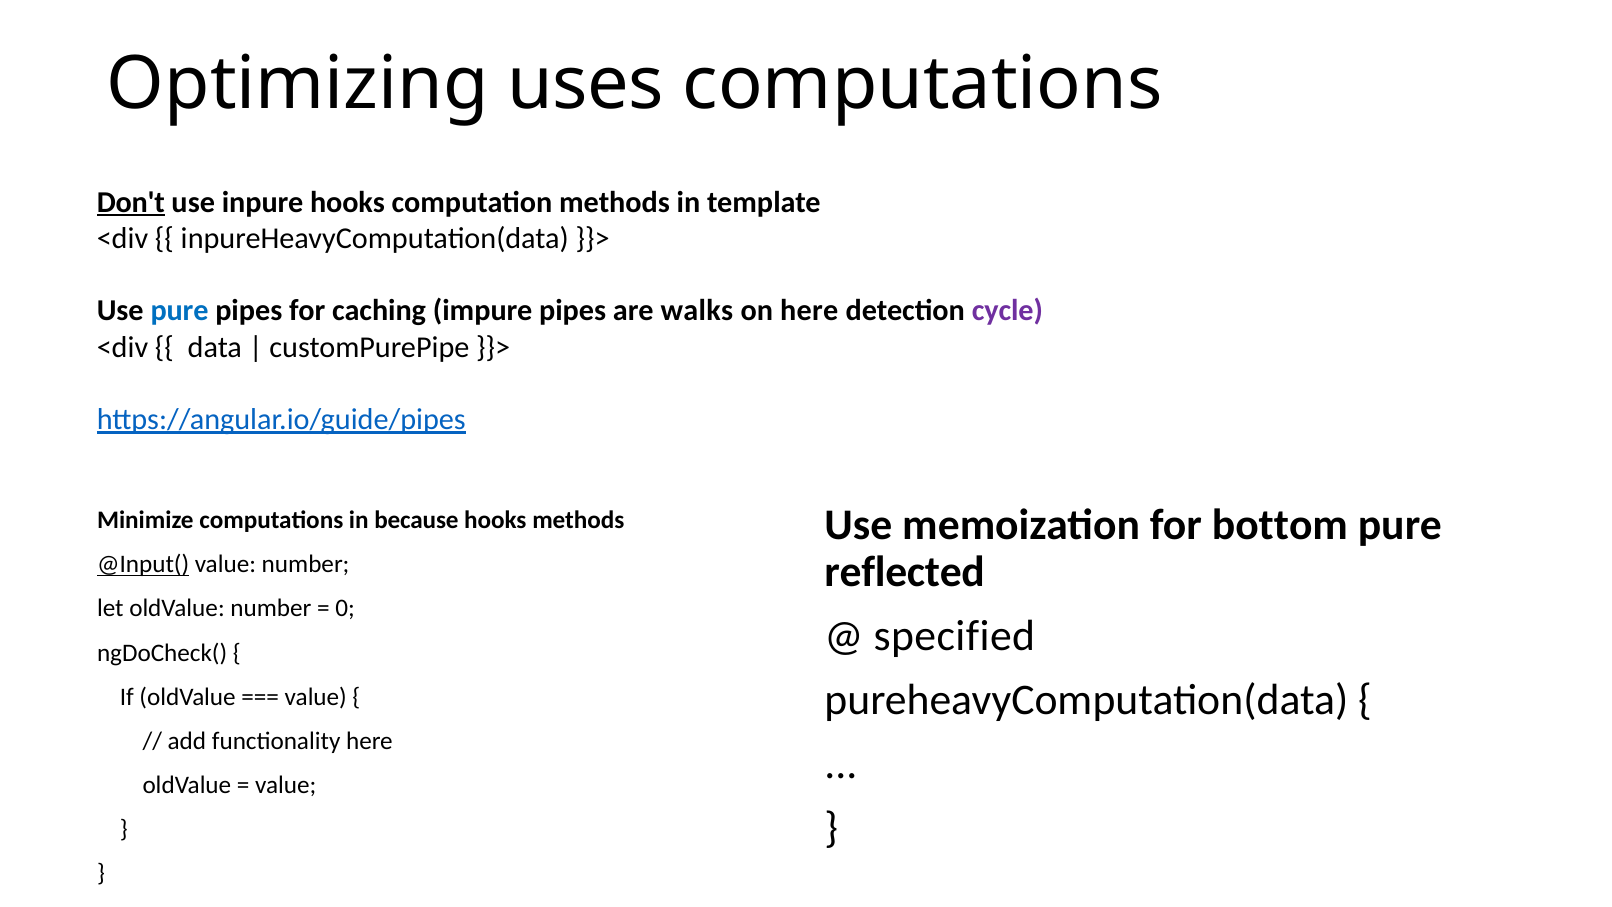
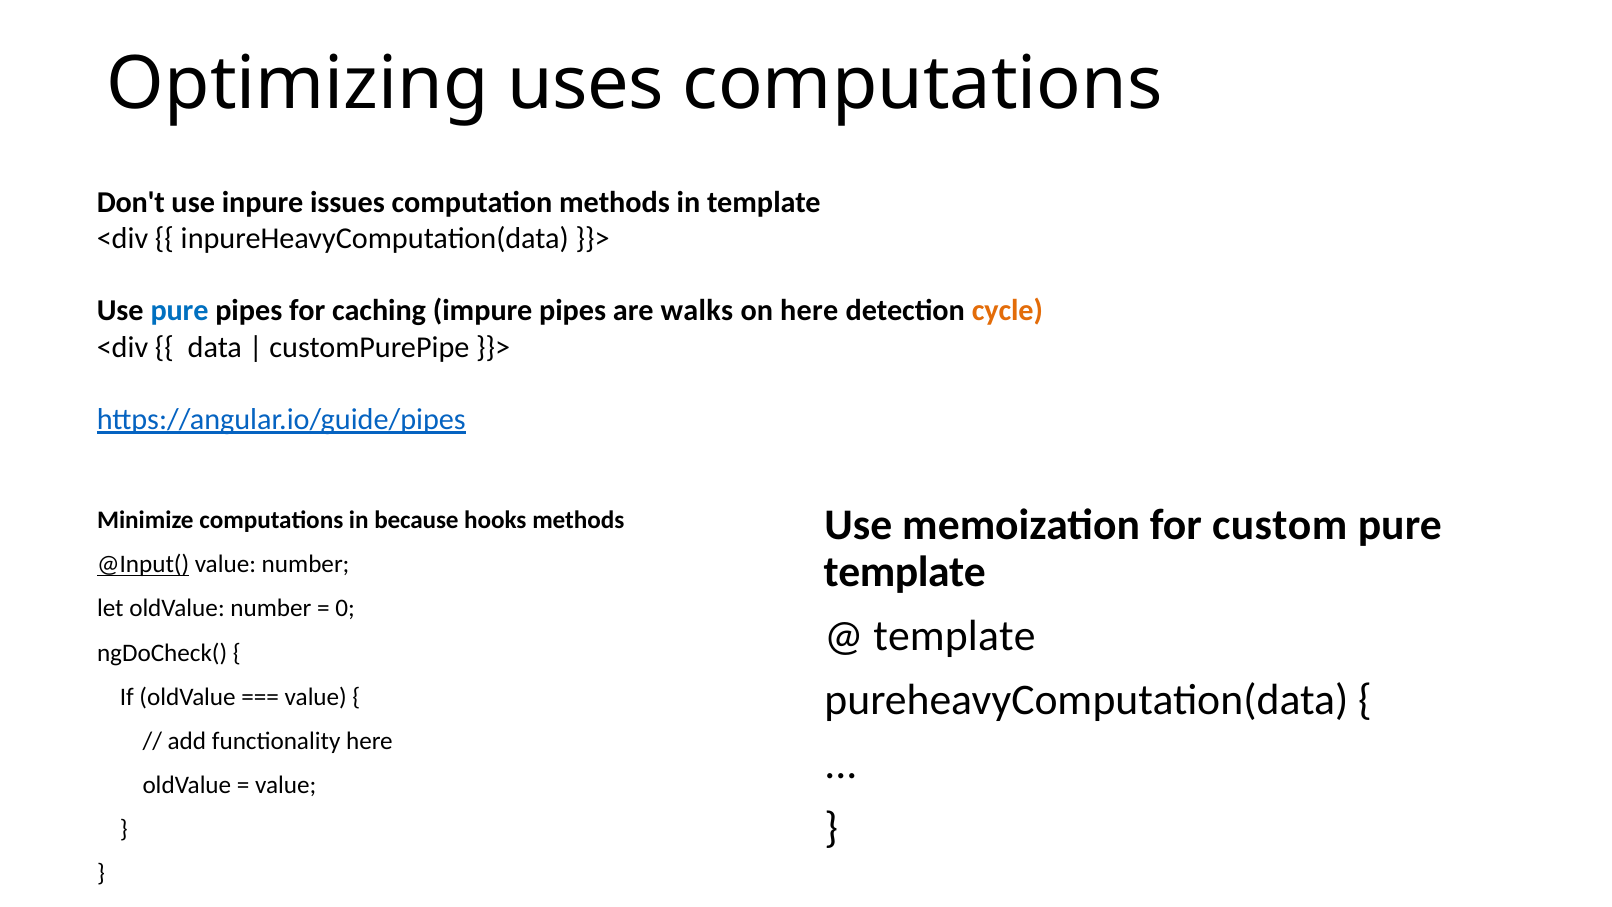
Don't underline: present -> none
inpure hooks: hooks -> issues
cycle colour: purple -> orange
bottom: bottom -> custom
reflected at (905, 572): reflected -> template
specified at (954, 636): specified -> template
